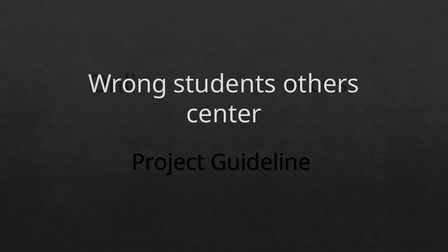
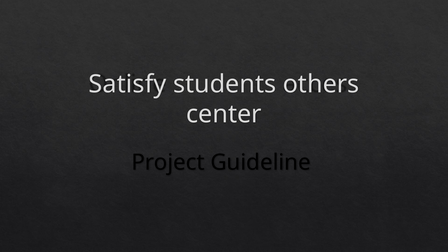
Wrong: Wrong -> Satisfy
